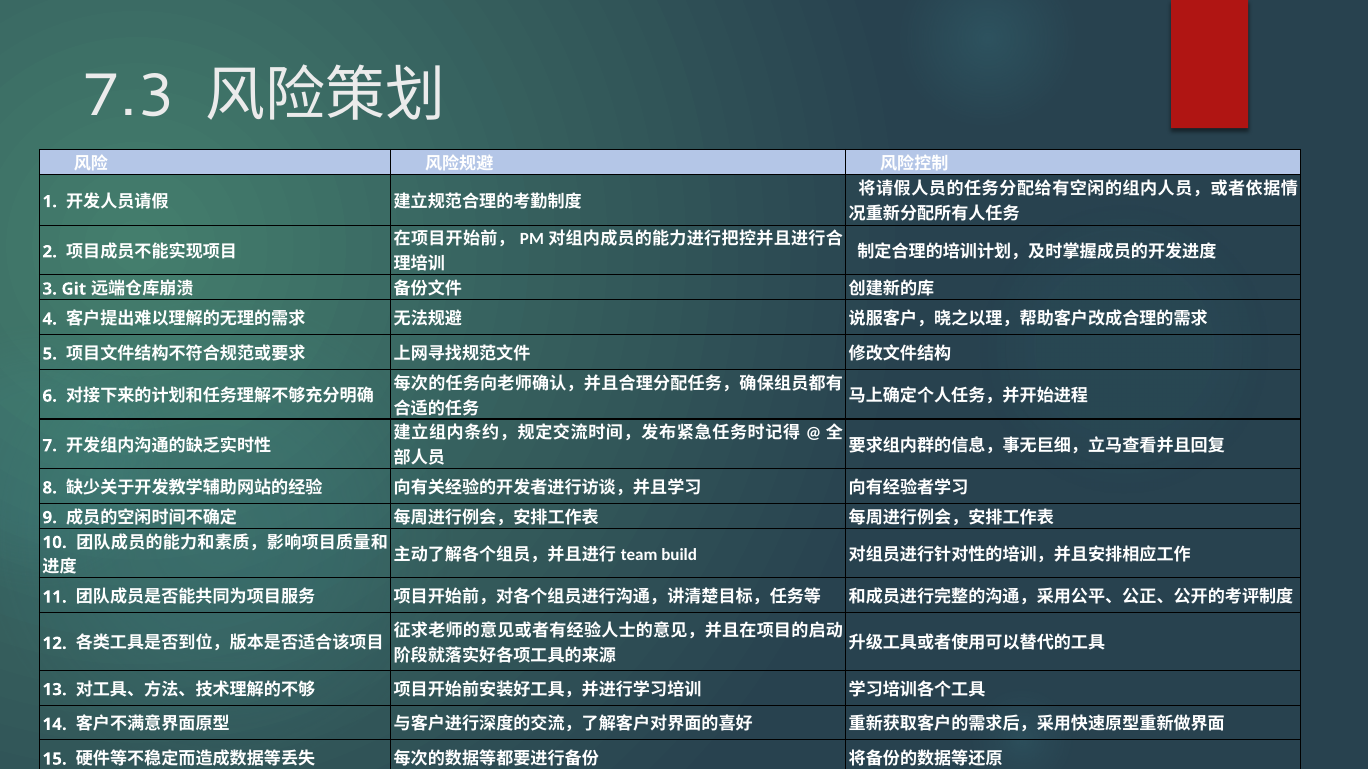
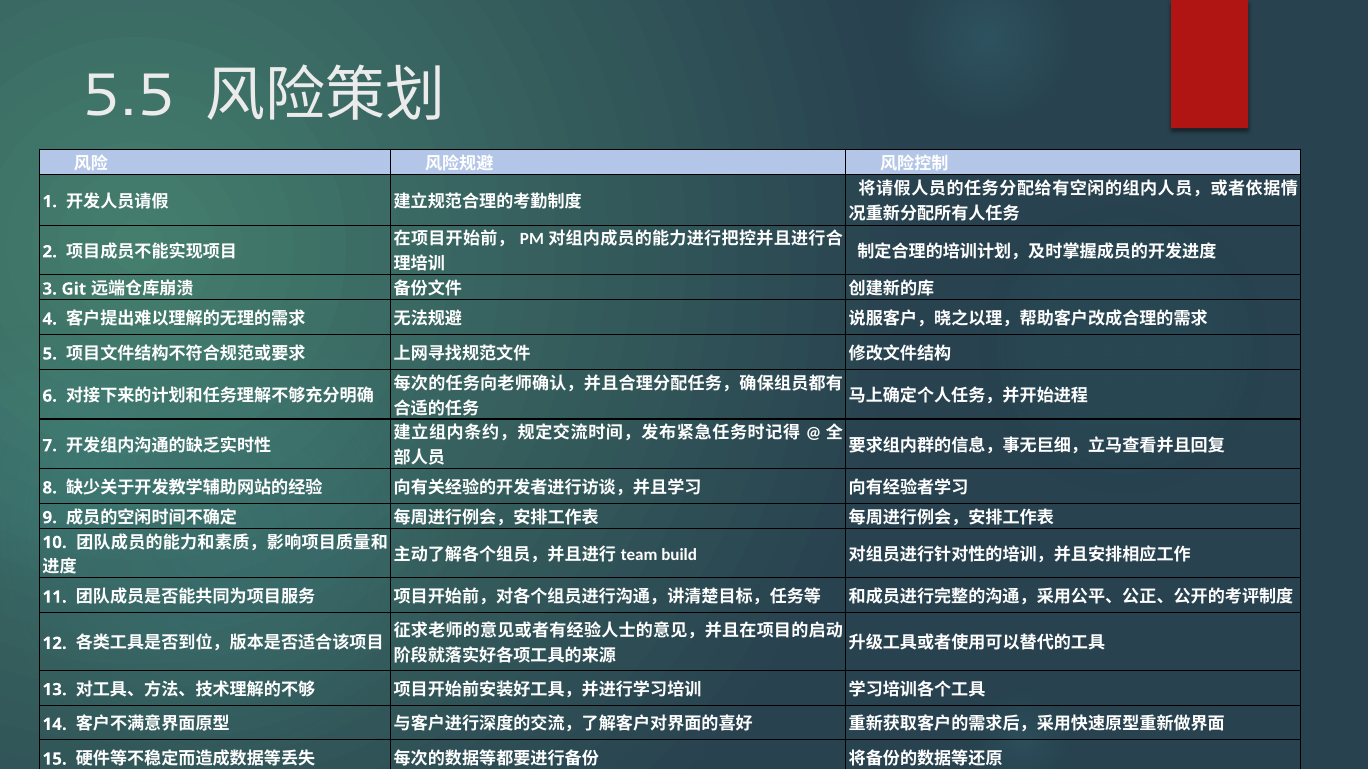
7.3: 7.3 -> 5.5
